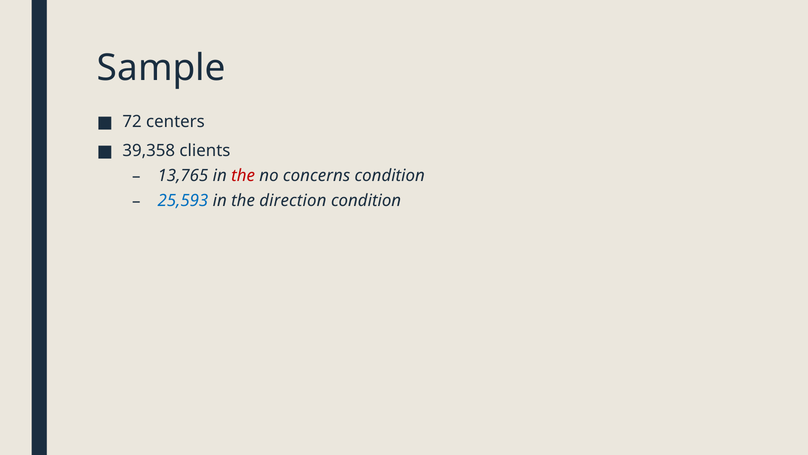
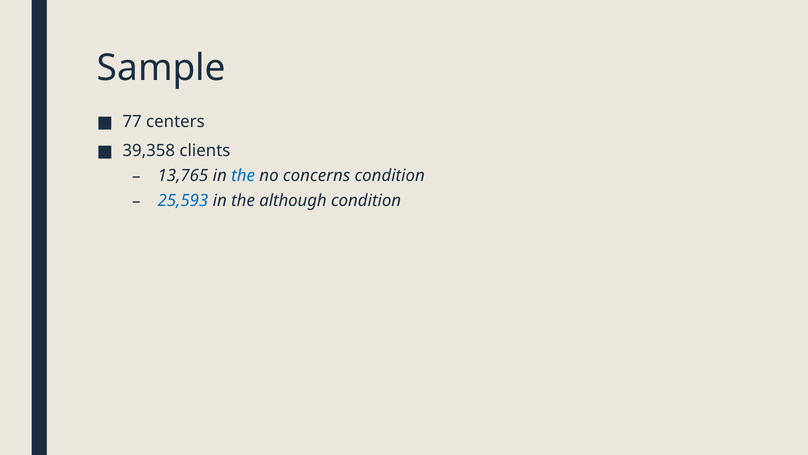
72: 72 -> 77
the at (243, 176) colour: red -> blue
direction: direction -> although
